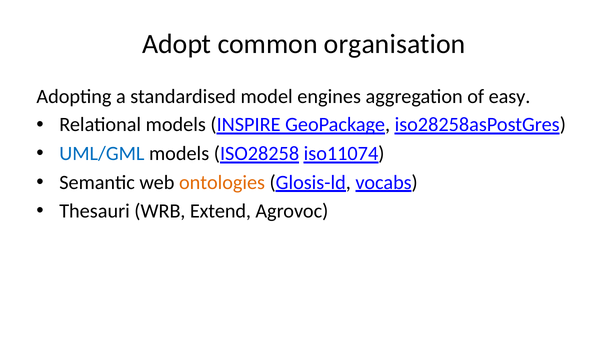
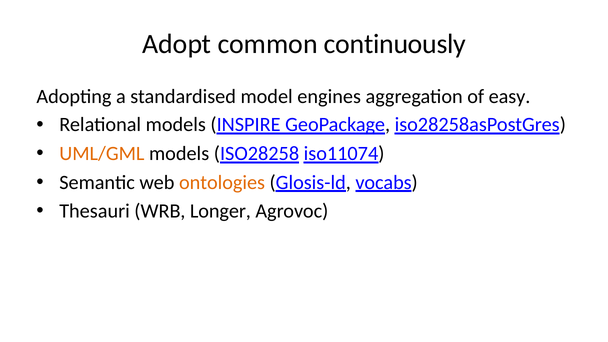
organisation: organisation -> continuously
UML/GML colour: blue -> orange
Extend: Extend -> Longer
